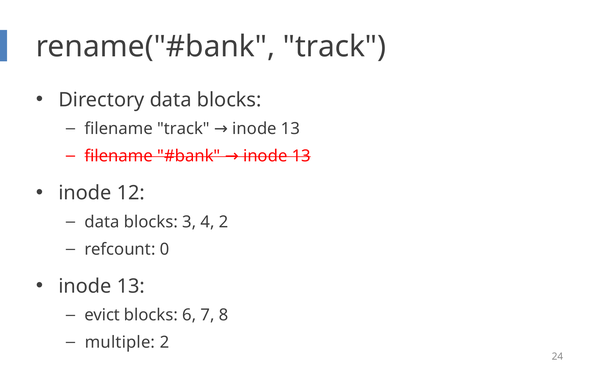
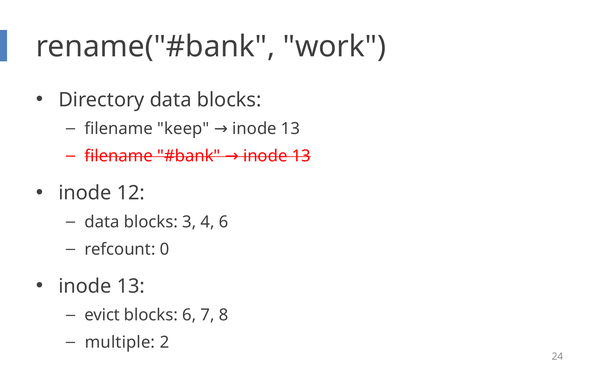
track at (335, 47): track -> work
filename track: track -> keep
4 2: 2 -> 6
